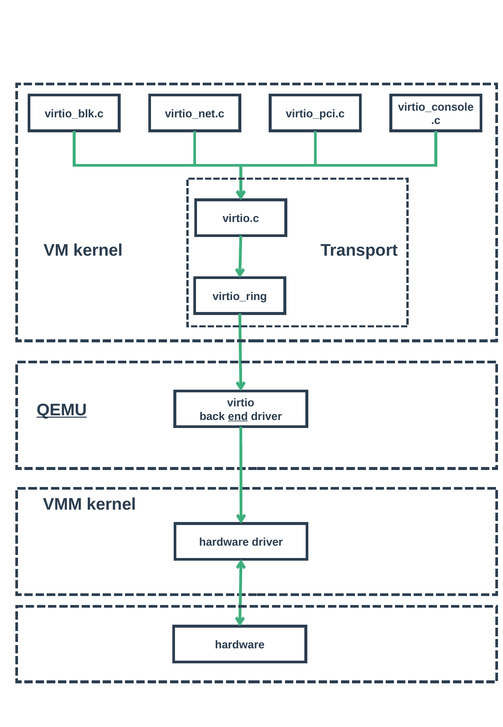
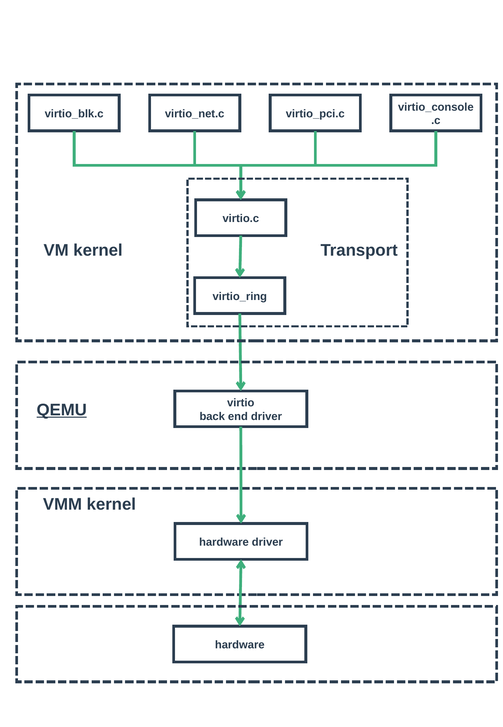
end underline: present -> none
